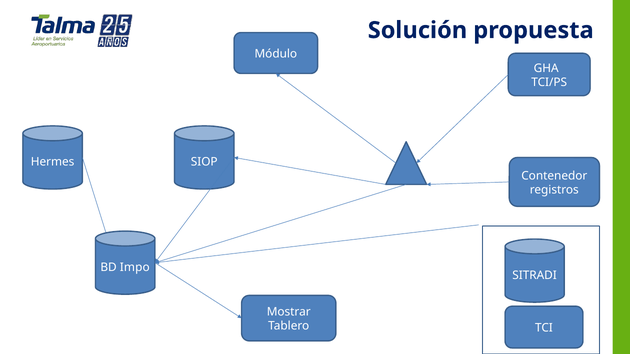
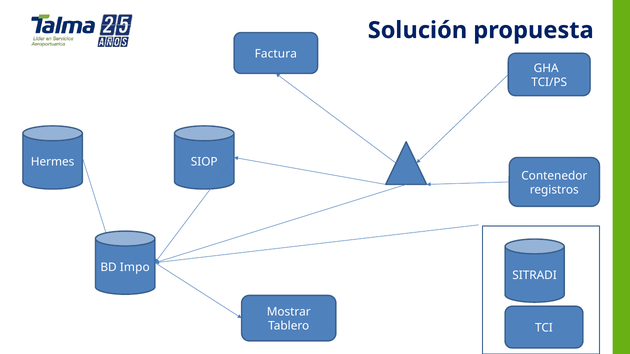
Módulo: Módulo -> Factura
